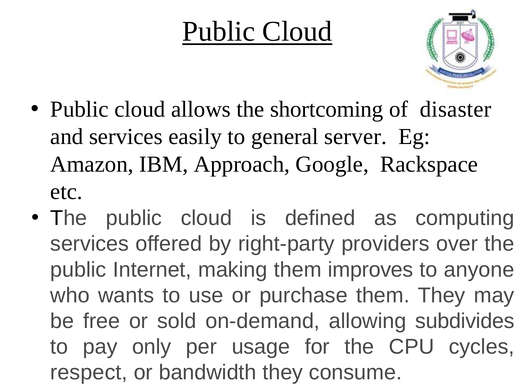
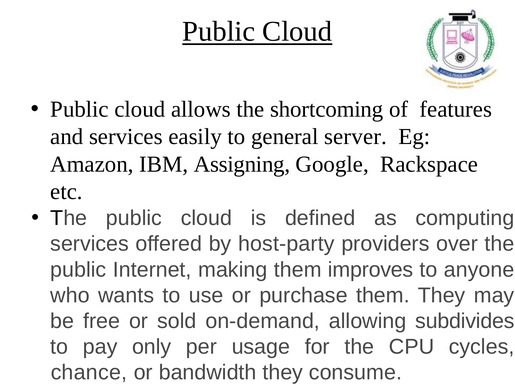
disaster: disaster -> features
Approach: Approach -> Assigning
right-party: right-party -> host-party
respect: respect -> chance
